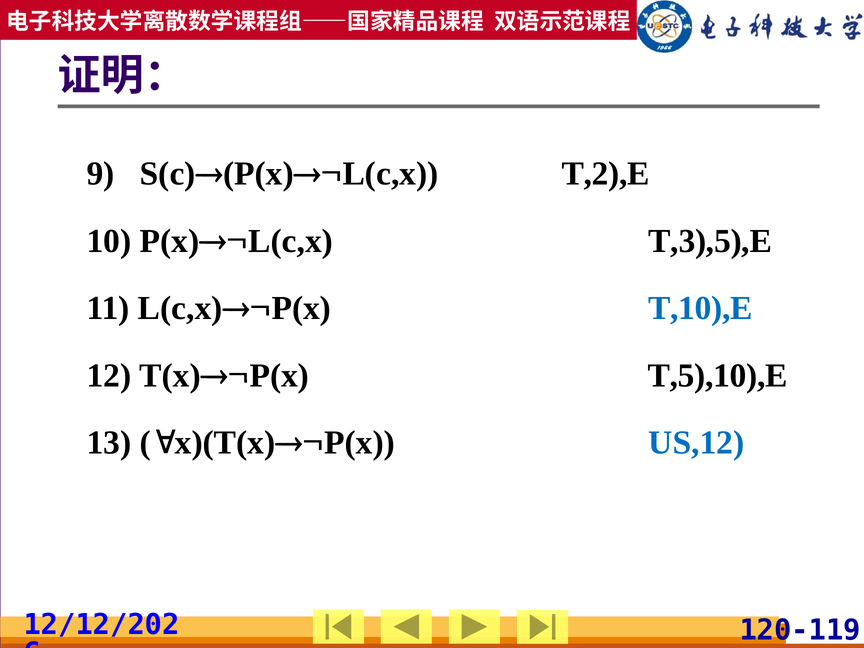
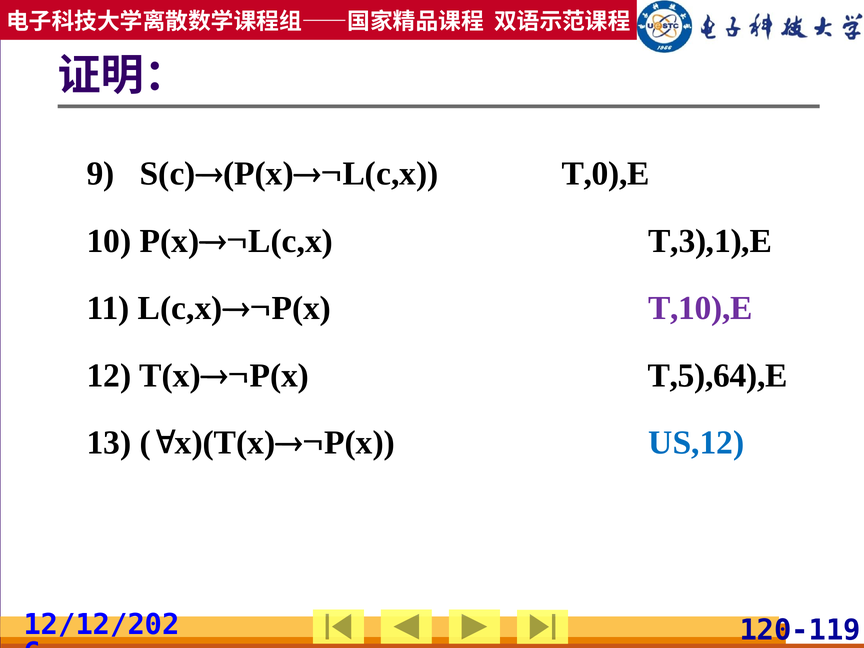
T,2),E: T,2),E -> T,0),E
T,3),5),E: T,3),5),E -> T,3),1),E
T,10),E colour: blue -> purple
T,5),10),E: T,5),10),E -> T,5),64),E
